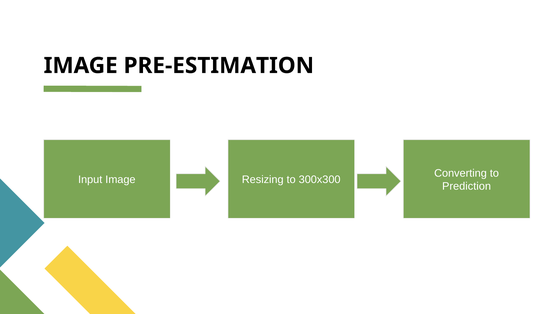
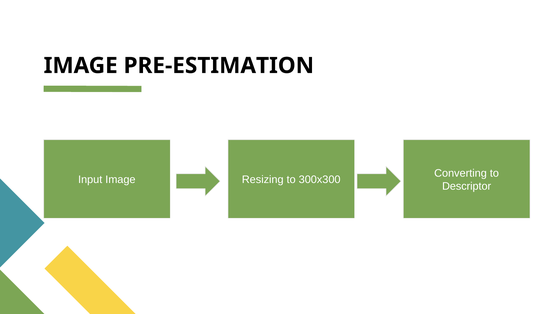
Prediction: Prediction -> Descriptor
